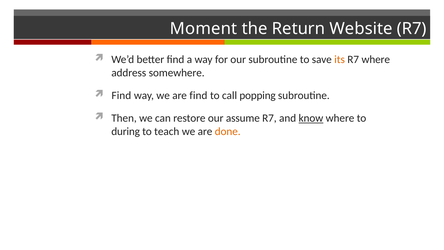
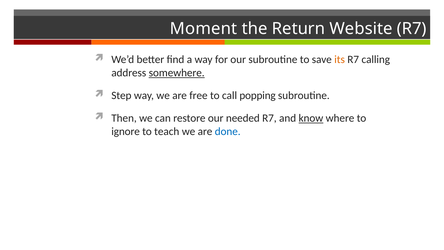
R7 where: where -> calling
somewhere underline: none -> present
Find at (121, 95): Find -> Step
are find: find -> free
assume: assume -> needed
during: during -> ignore
done colour: orange -> blue
